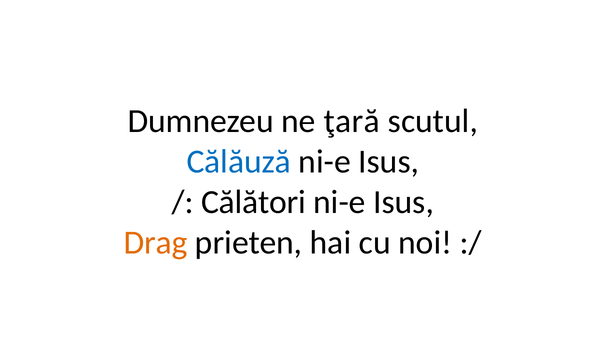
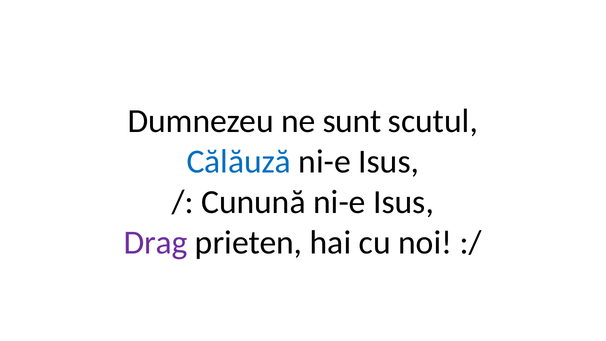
ţară: ţară -> sunt
Călători: Călători -> Cunună
Drag colour: orange -> purple
